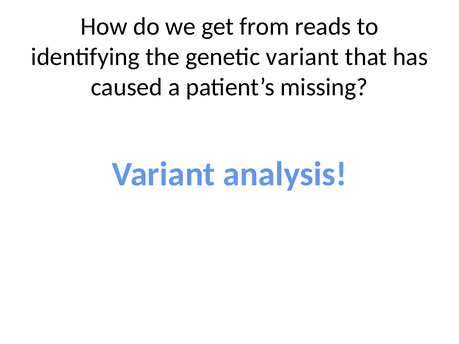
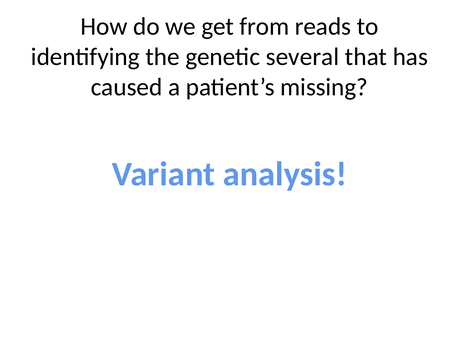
genetic variant: variant -> several
